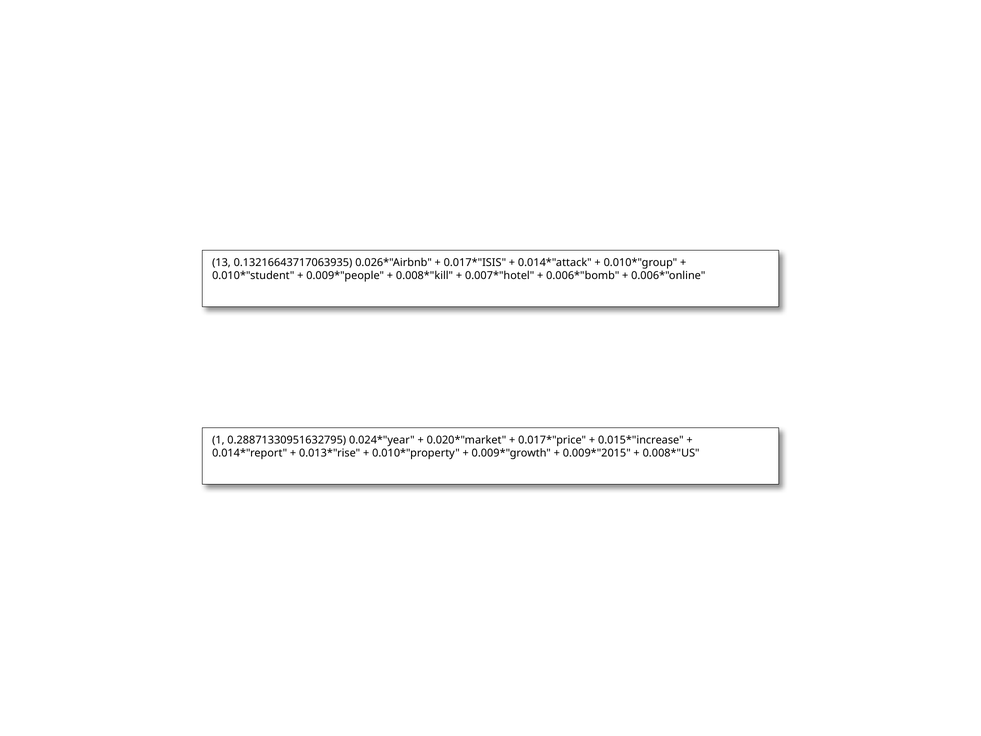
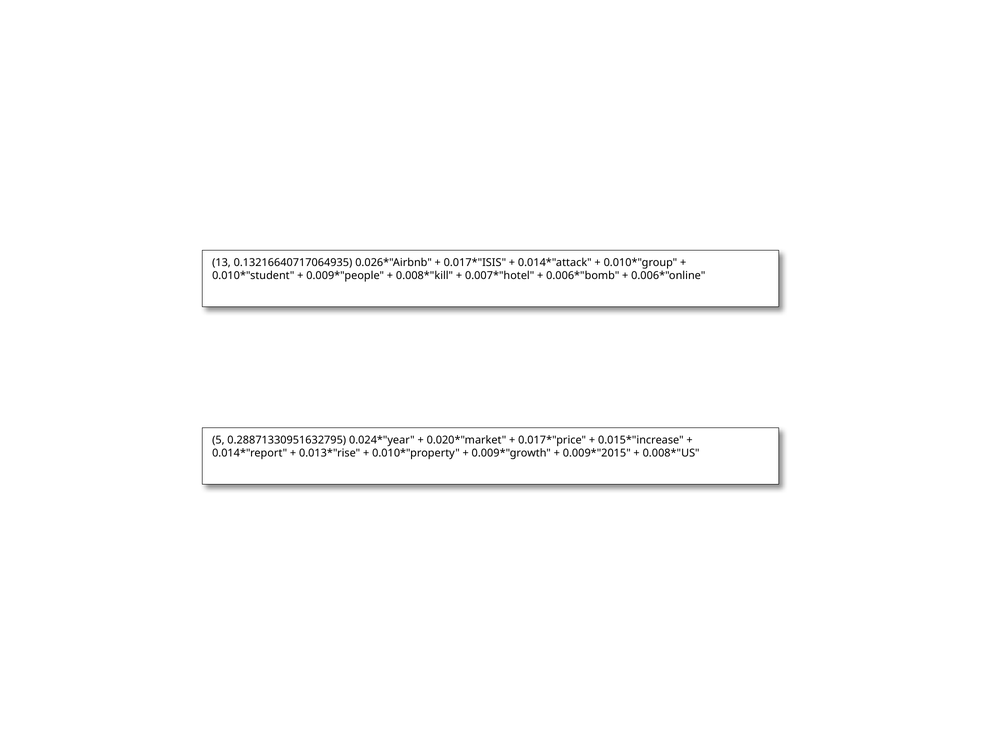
0.13216643717063935: 0.13216643717063935 -> 0.13216640717064935
1: 1 -> 5
